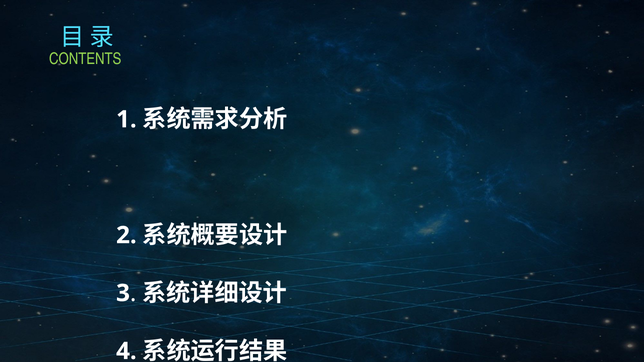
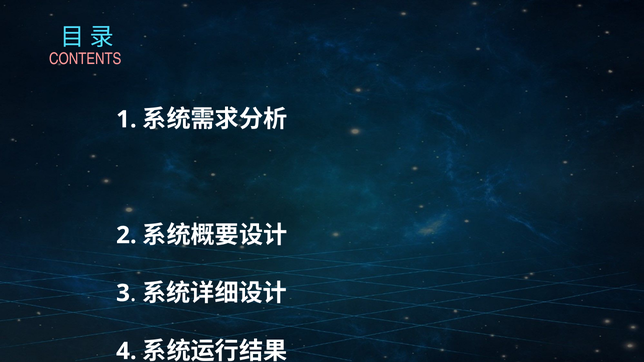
CONTENTS colour: light green -> pink
